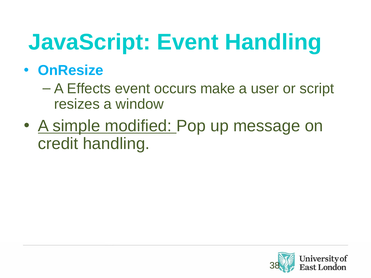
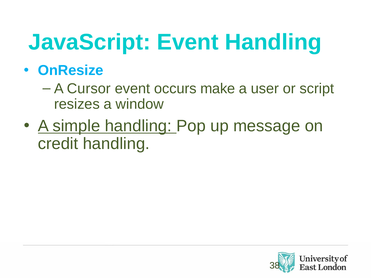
Effects: Effects -> Cursor
simple modified: modified -> handling
